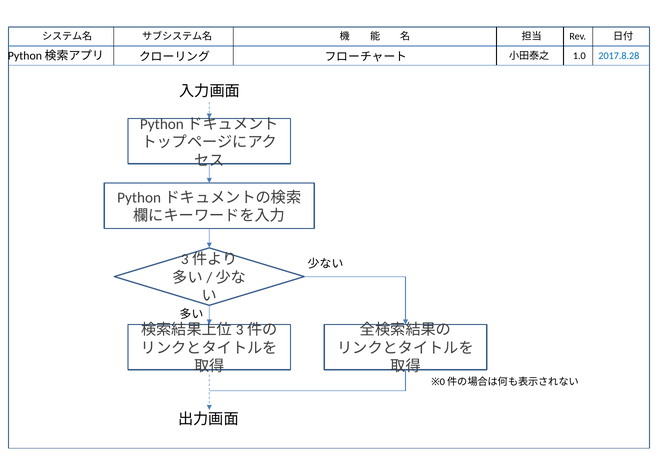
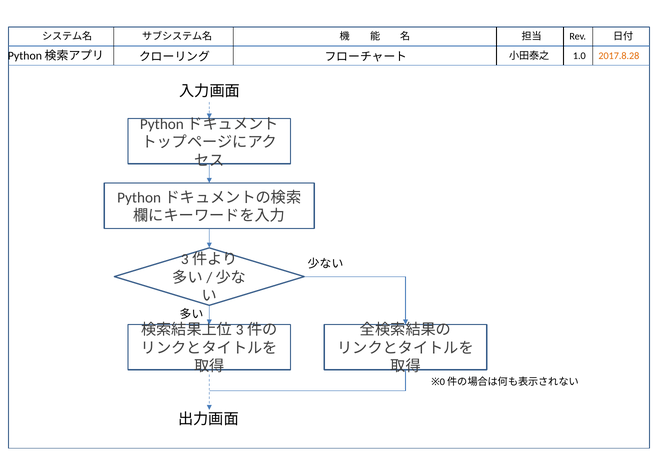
2017.8.28 colour: blue -> orange
